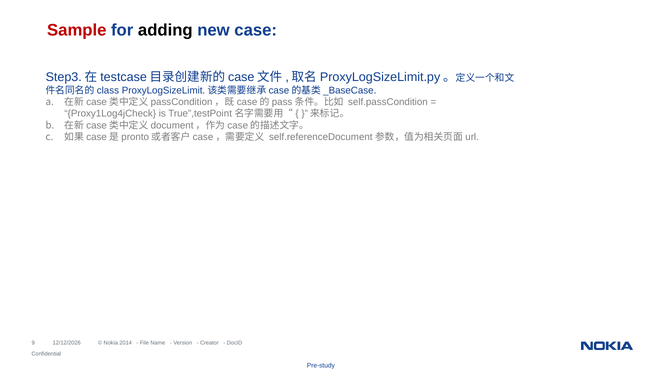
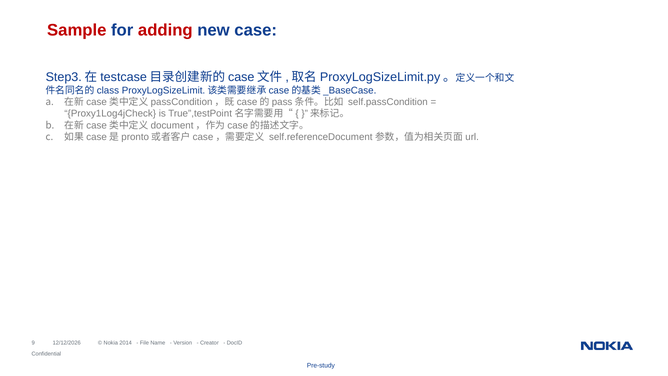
adding colour: black -> red
